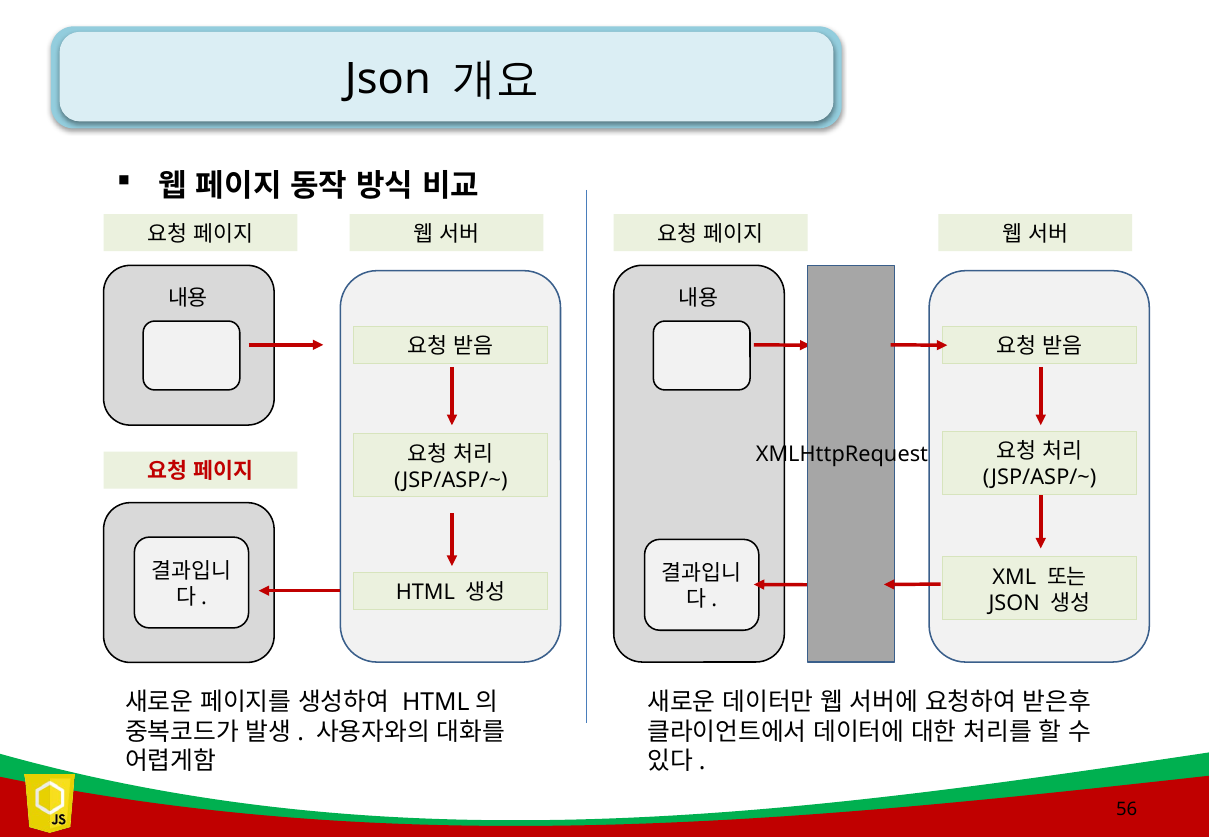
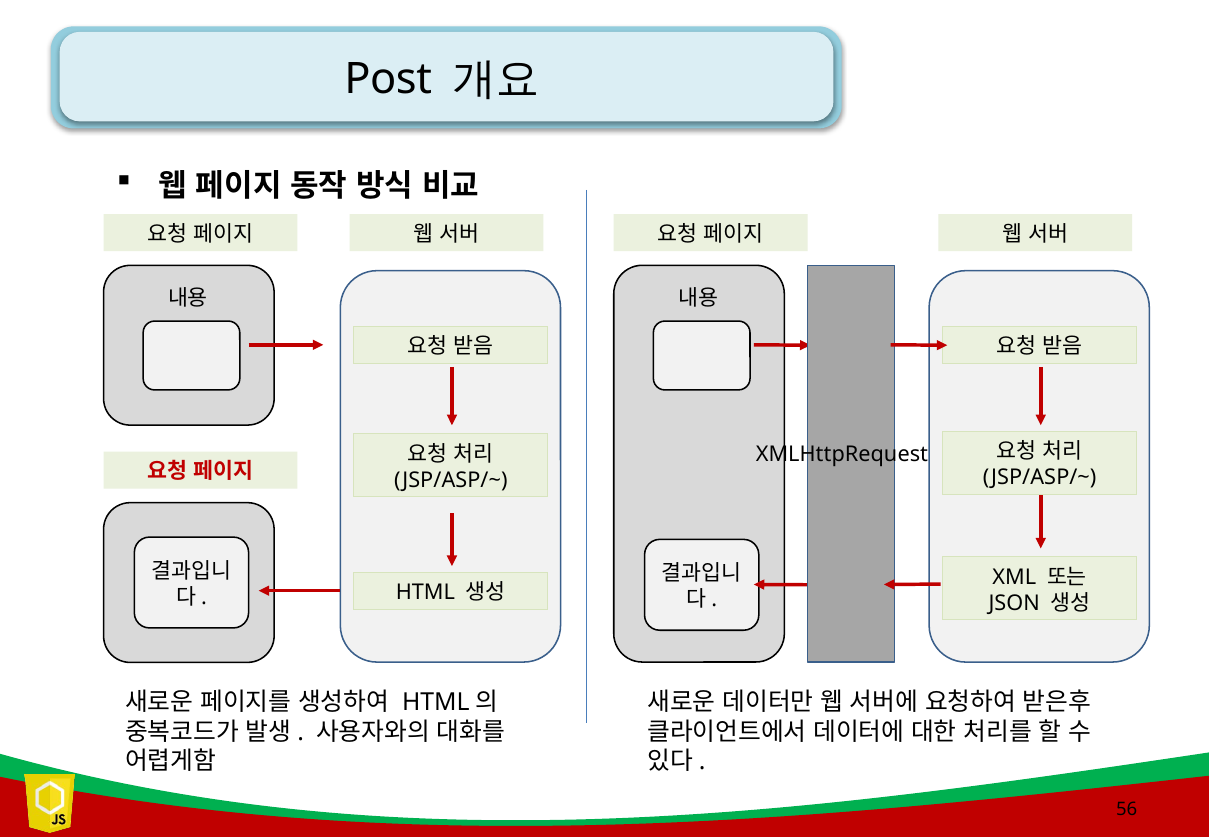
Json at (388, 79): Json -> Post
